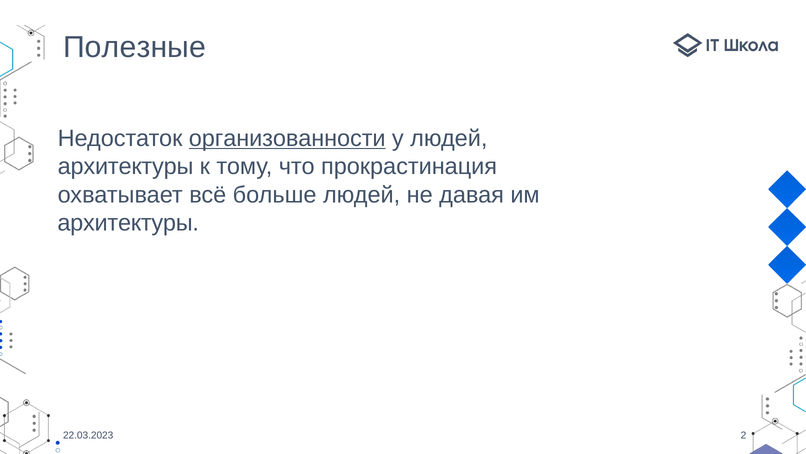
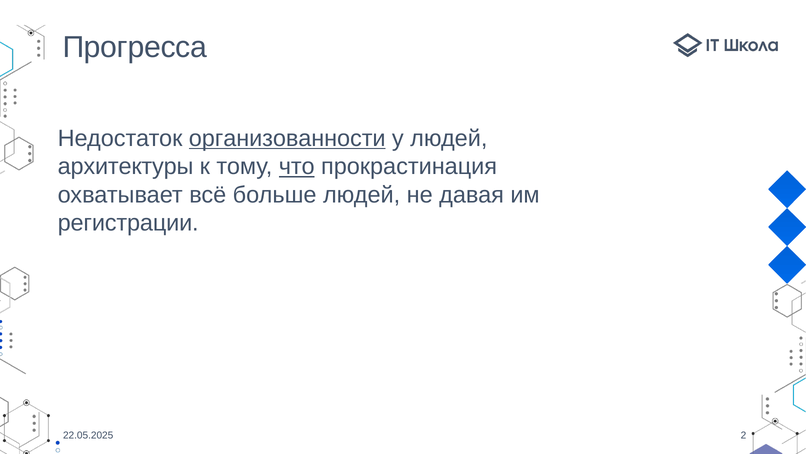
Полезные: Полезные -> Прогресса
что underline: none -> present
архитектуры at (128, 223): архитектуры -> регистрации
22.03.2023: 22.03.2023 -> 22.05.2025
